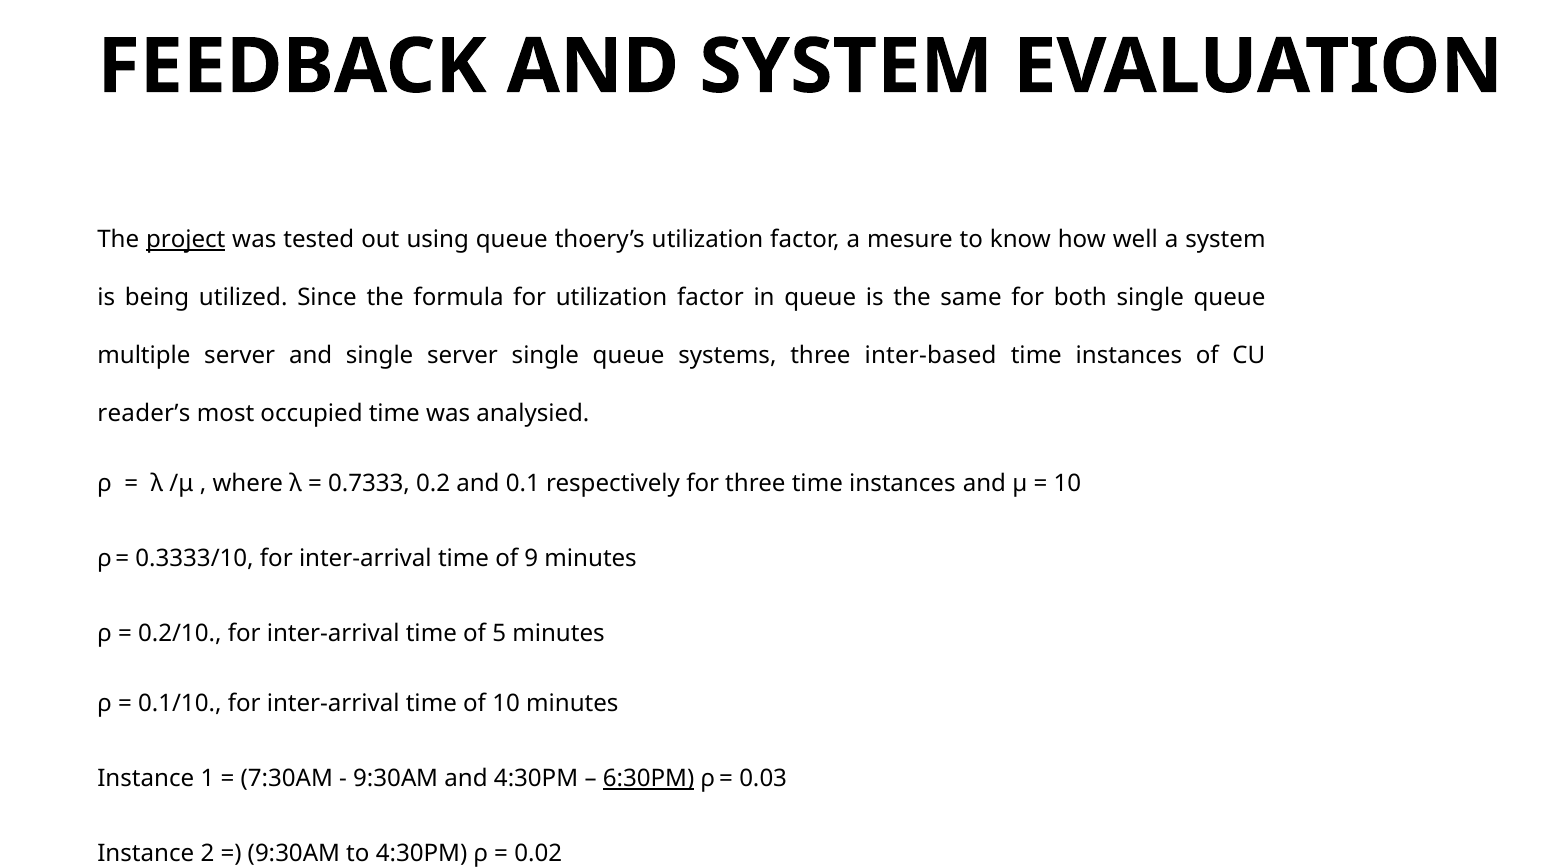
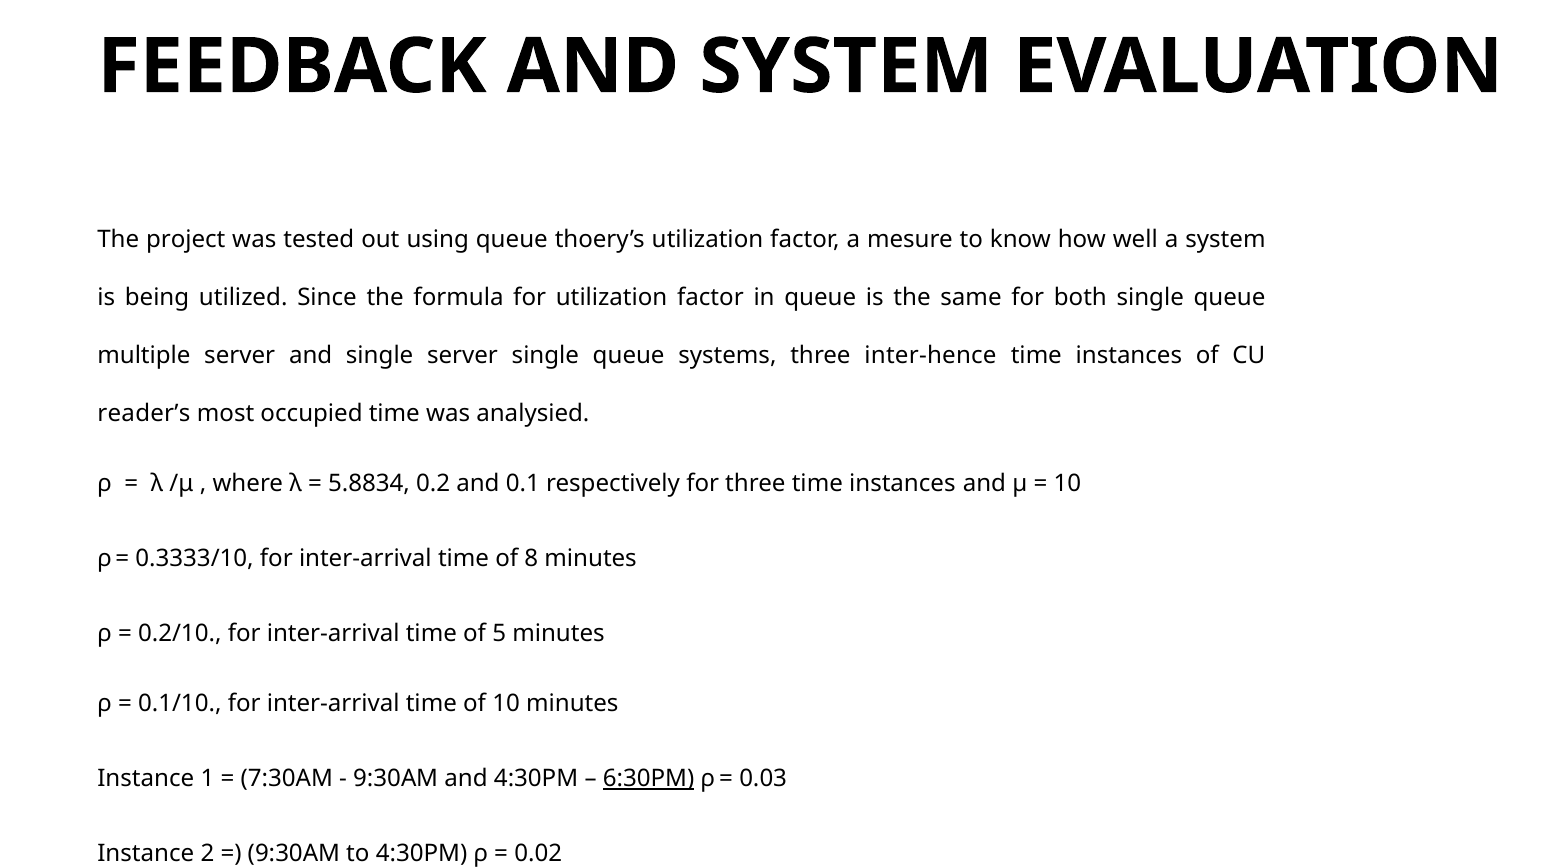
project underline: present -> none
inter-based: inter-based -> inter-hence
0.7333: 0.7333 -> 5.8834
9: 9 -> 8
